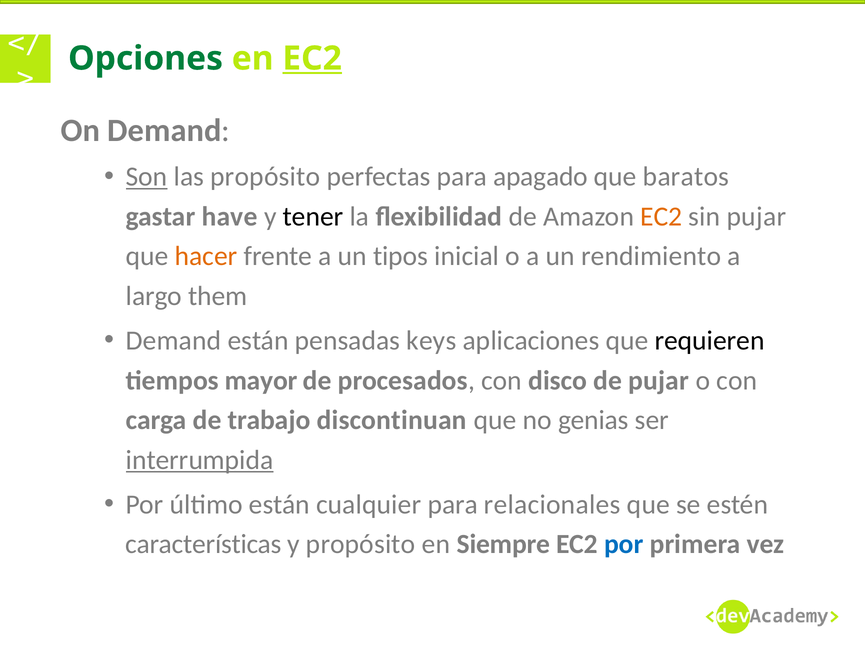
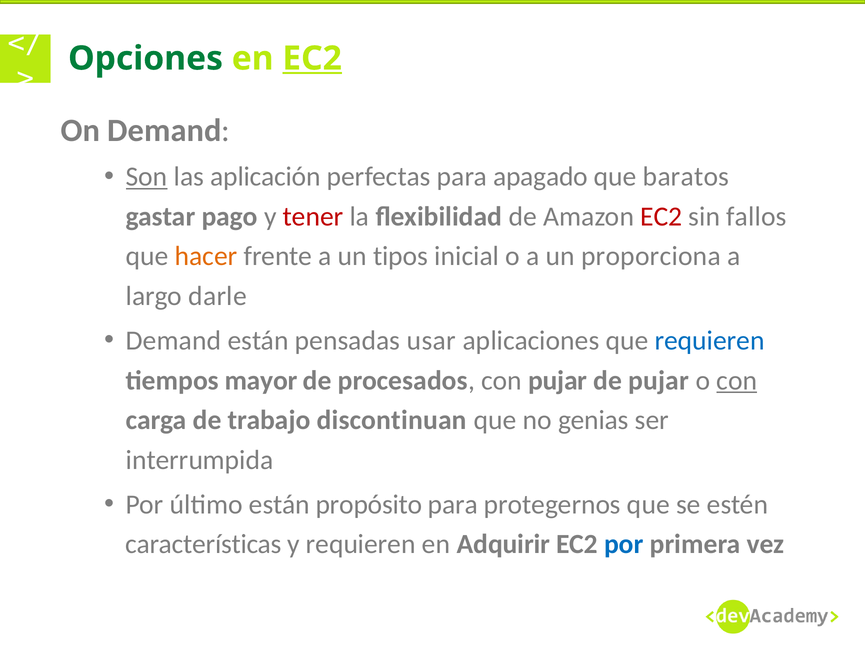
las propósito: propósito -> aplicación
have: have -> pago
tener colour: black -> red
EC2 at (661, 217) colour: orange -> red
sin pujar: pujar -> fallos
rendimiento: rendimiento -> proporciona
them: them -> darle
keys: keys -> usar
requieren at (710, 340) colour: black -> blue
con disco: disco -> pujar
con at (737, 380) underline: none -> present
interrumpida underline: present -> none
cualquier: cualquier -> propósito
relacionales: relacionales -> protegernos
y propósito: propósito -> requieren
Siempre: Siempre -> Adquirir
